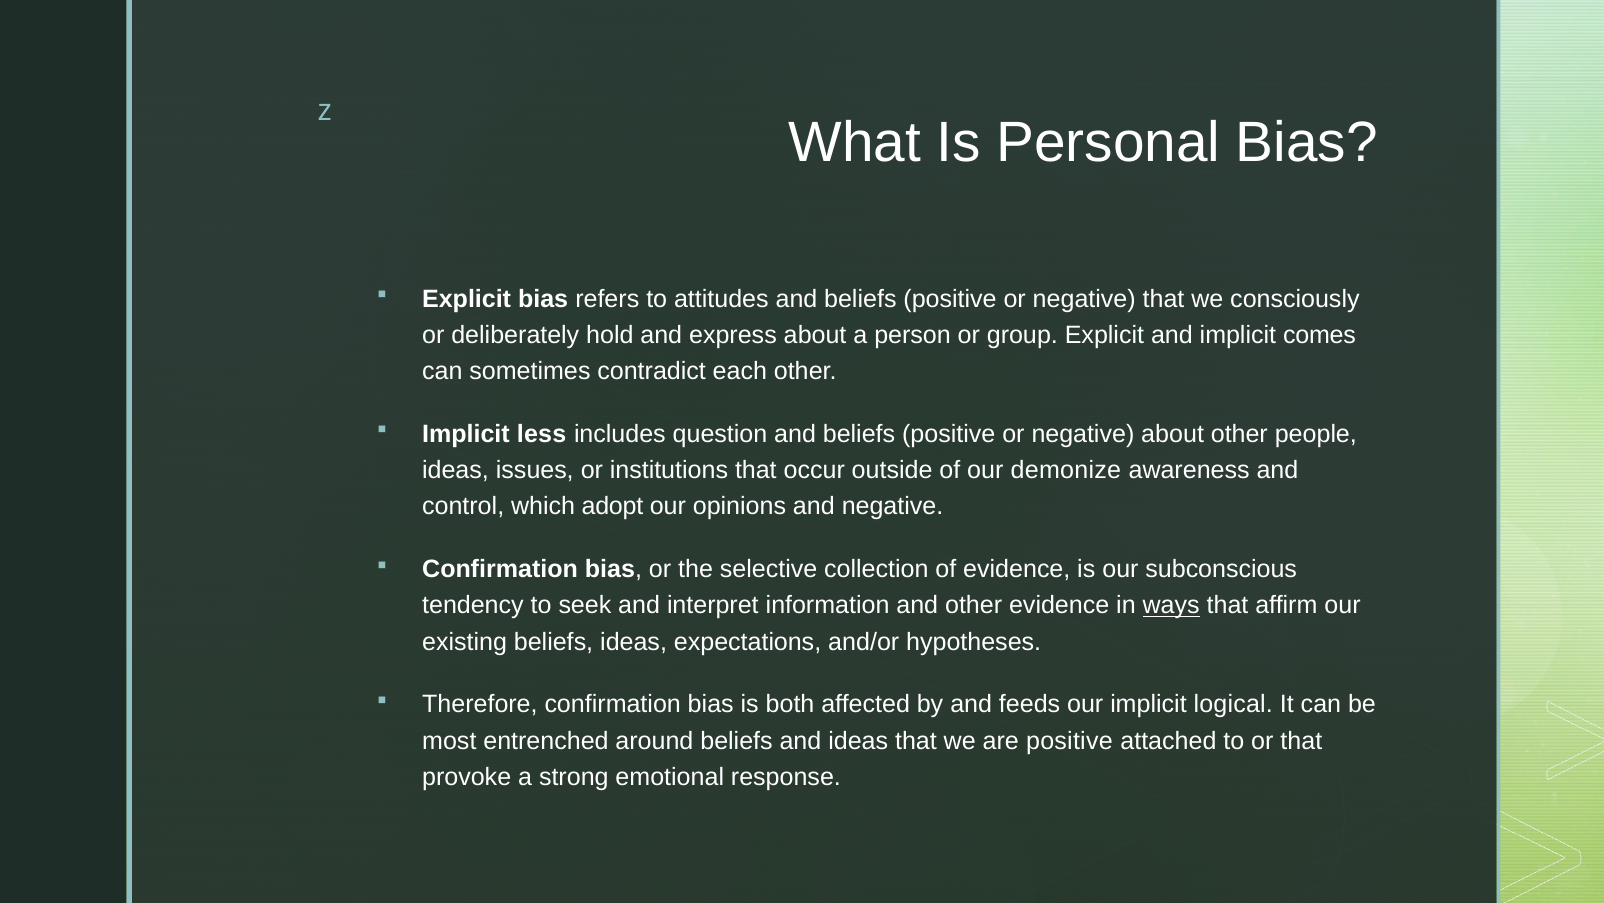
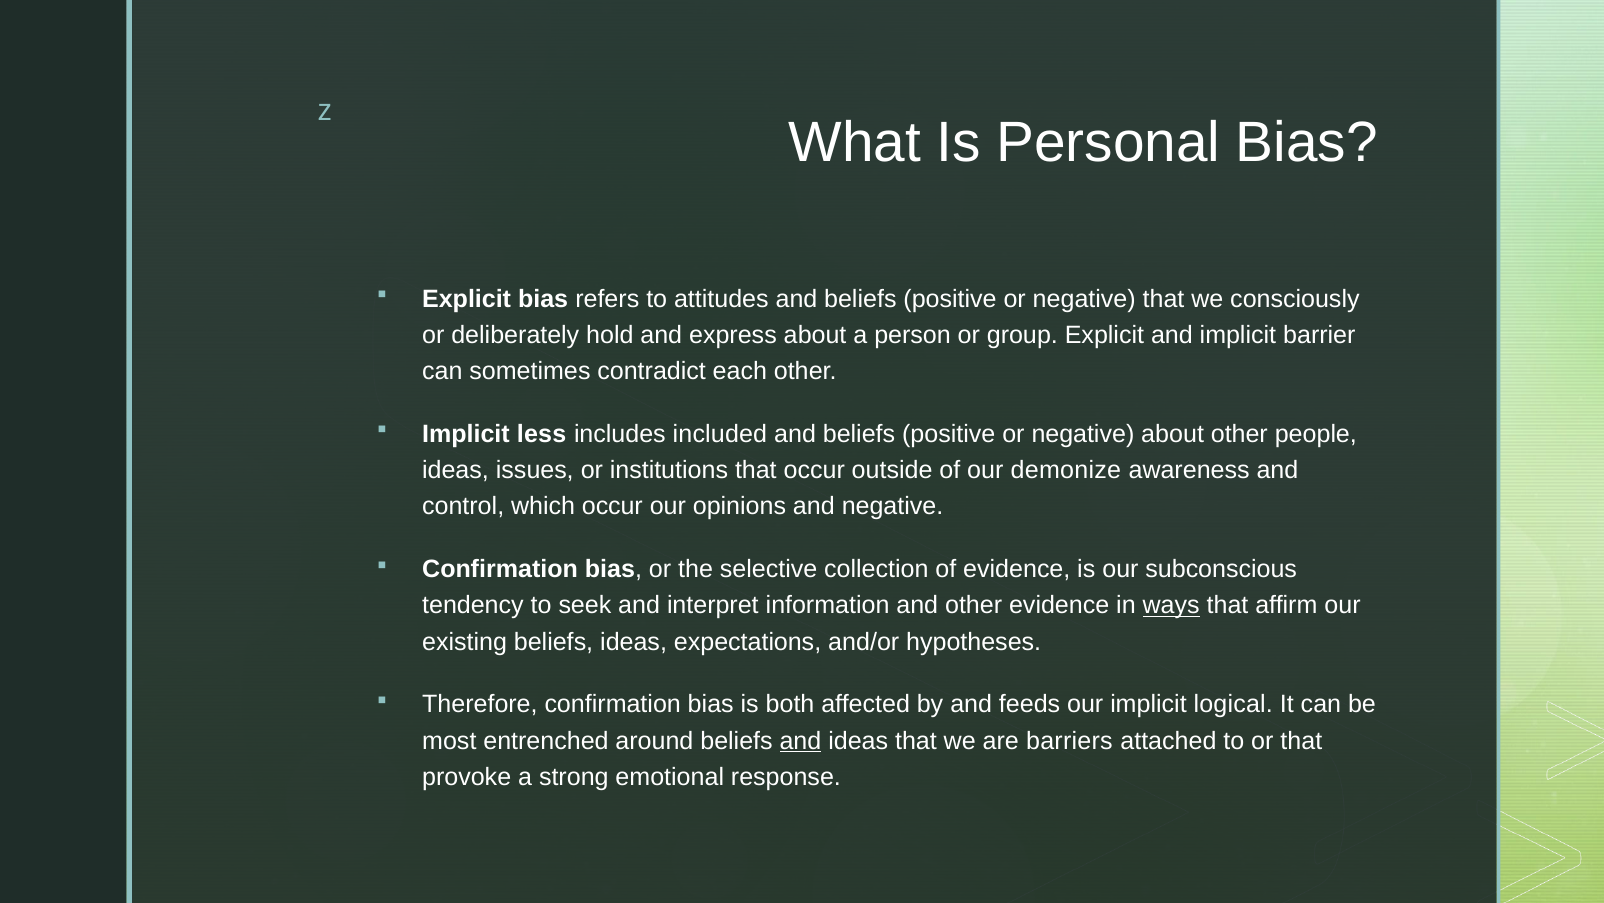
comes: comes -> barrier
question: question -> included
which adopt: adopt -> occur
and at (800, 740) underline: none -> present
are positive: positive -> barriers
